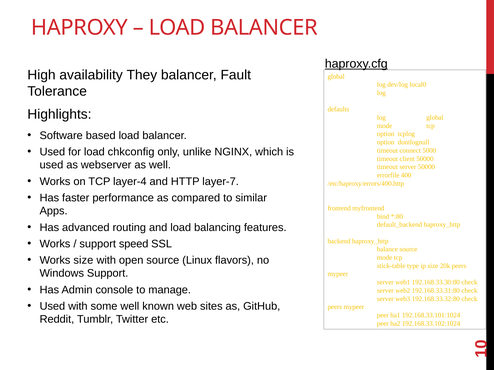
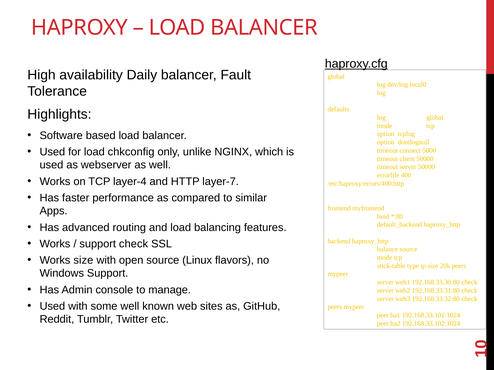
They: They -> Daily
support speed: speed -> check
